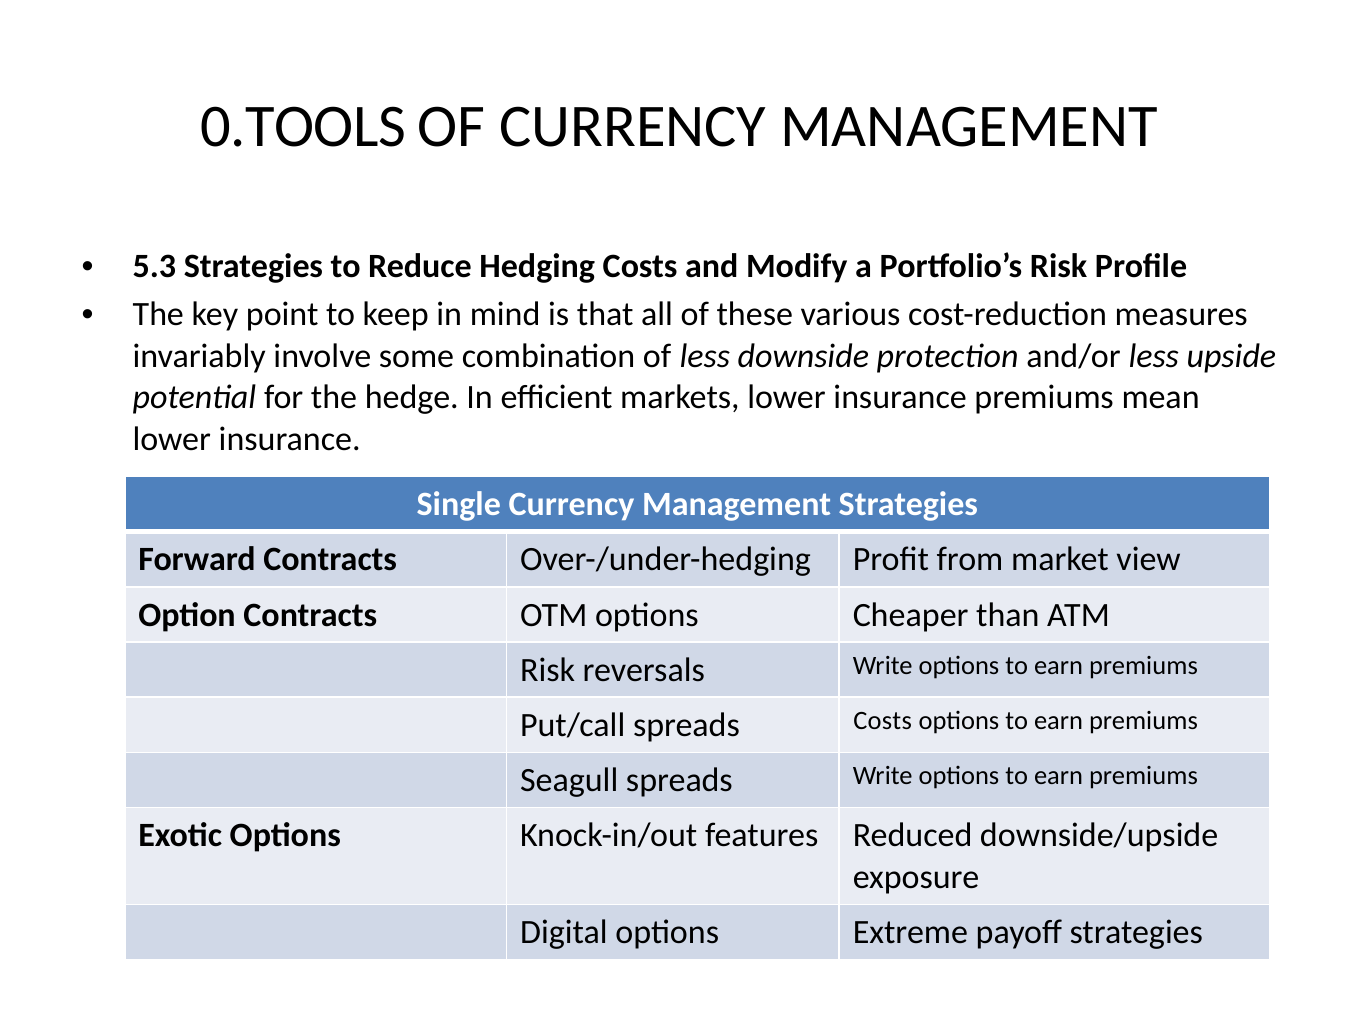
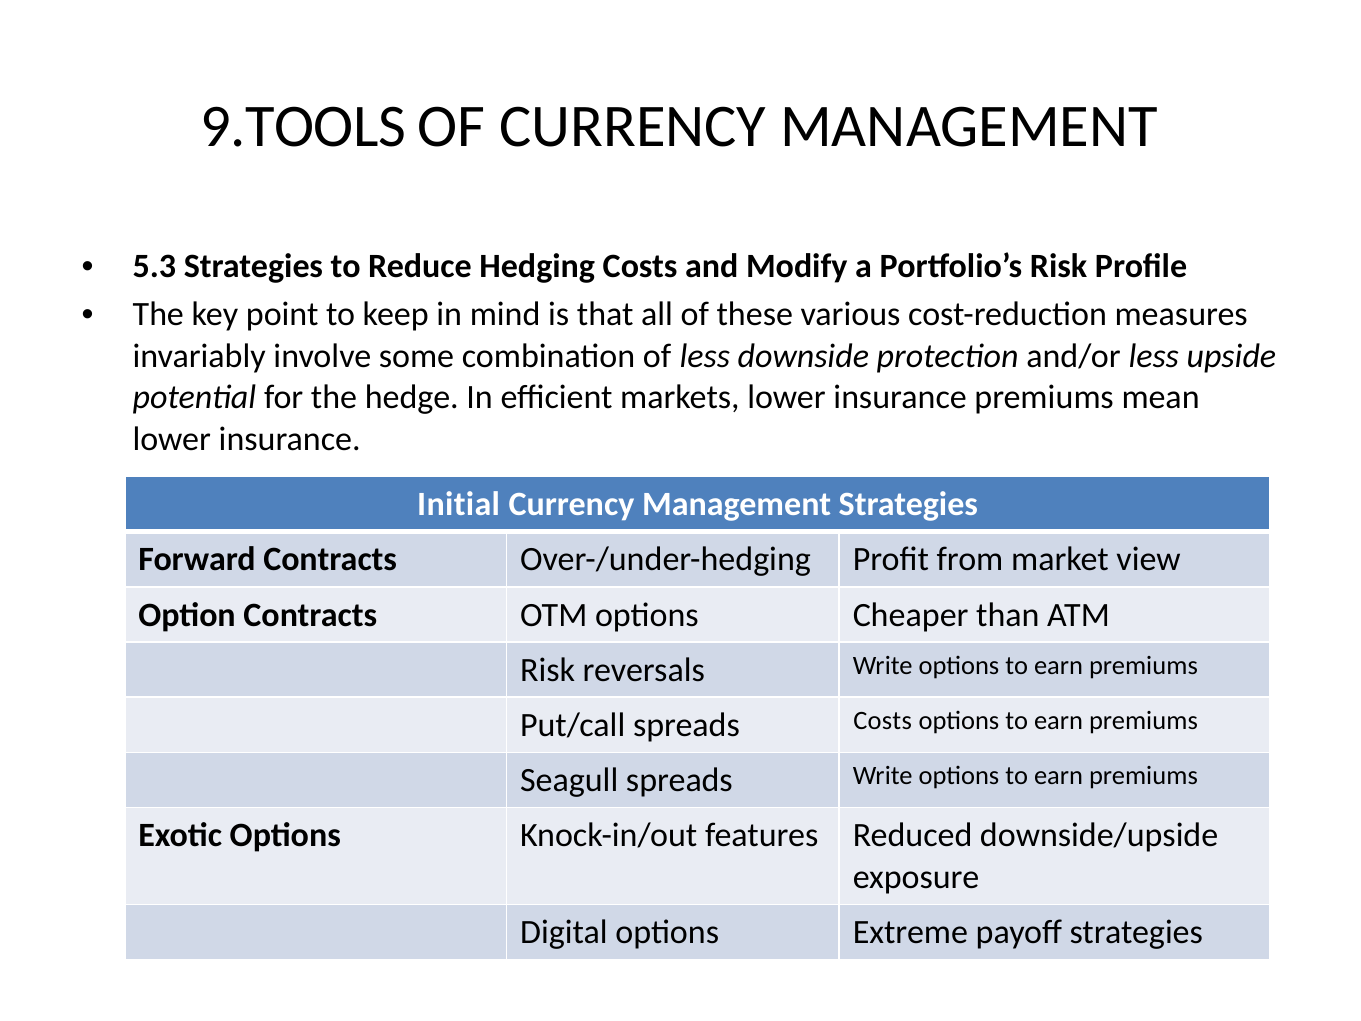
0.TOOLS: 0.TOOLS -> 9.TOOLS
Single: Single -> Initial
